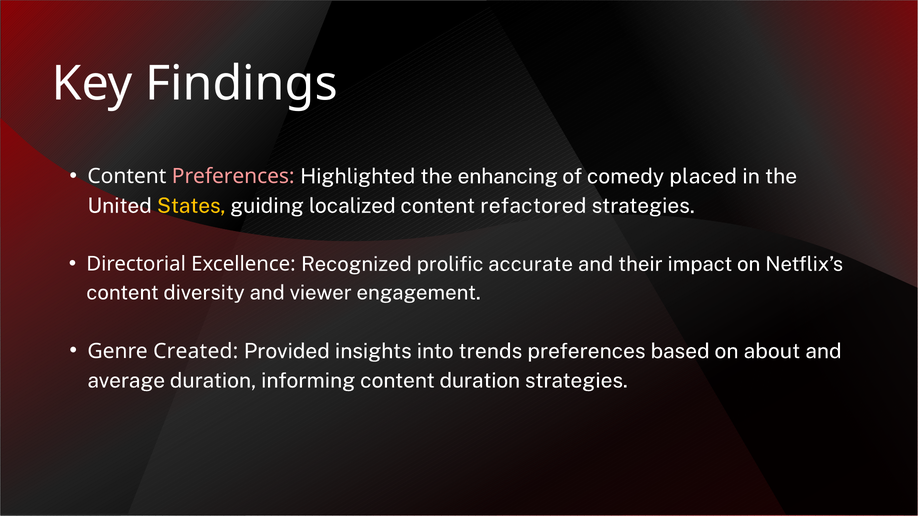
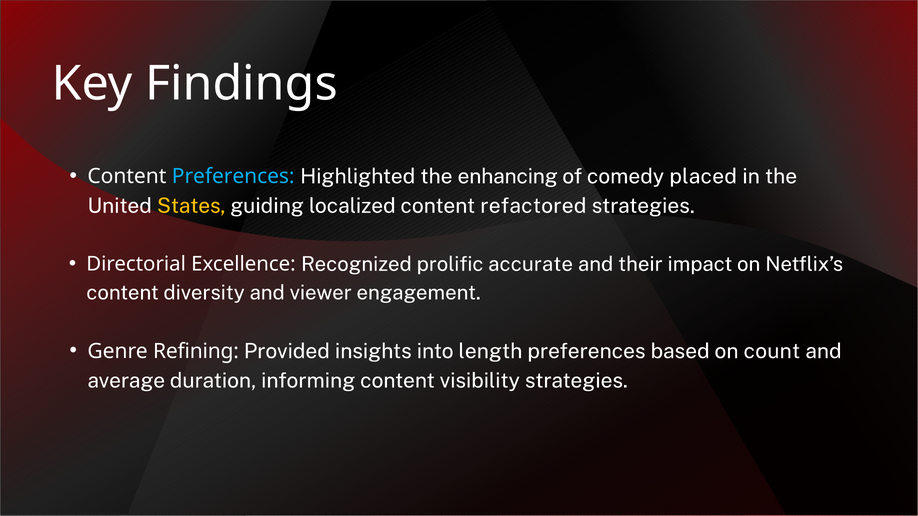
Preferences at (233, 177) colour: pink -> light blue
Created: Created -> Refining
trends: trends -> length
about: about -> count
content duration: duration -> visibility
